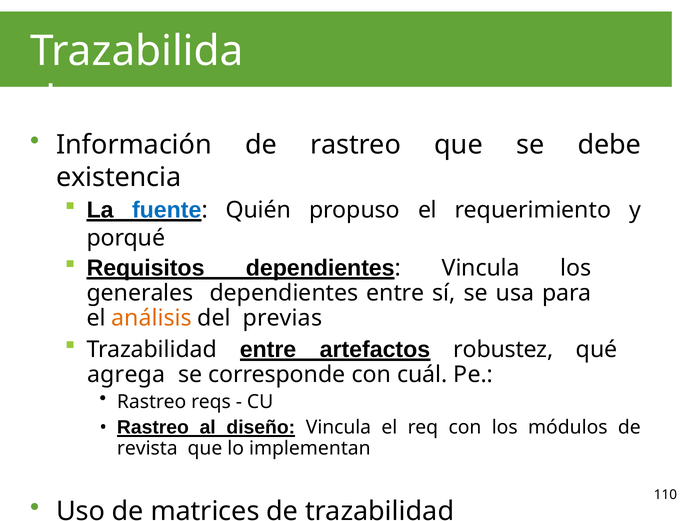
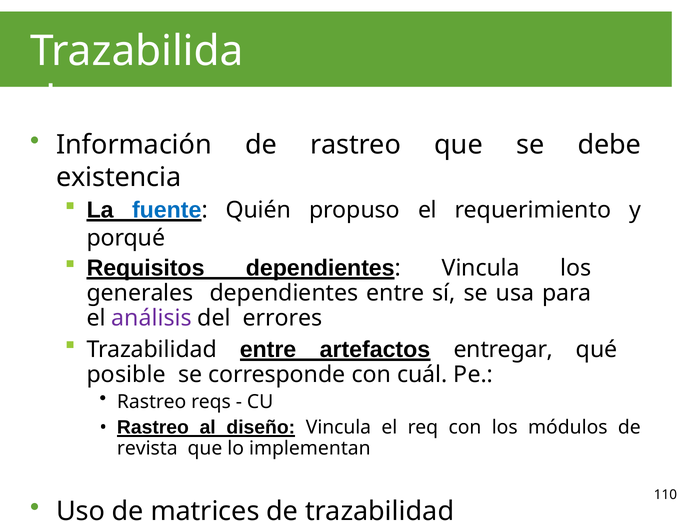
análisis colour: orange -> purple
previas: previas -> errores
robustez: robustez -> entregar
agrega: agrega -> posible
